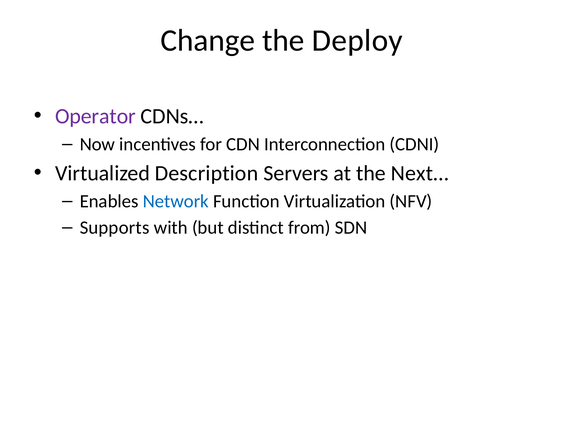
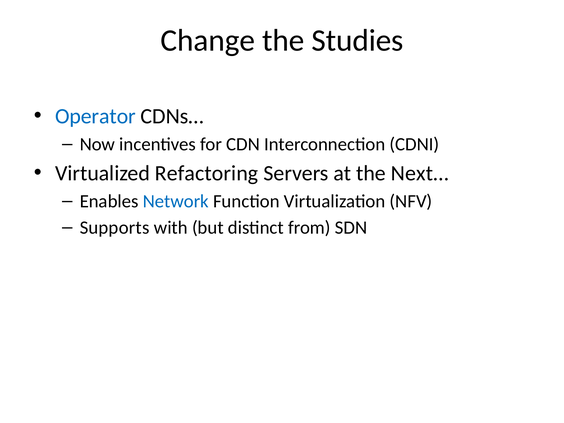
Deploy: Deploy -> Studies
Operator colour: purple -> blue
Description: Description -> Refactoring
